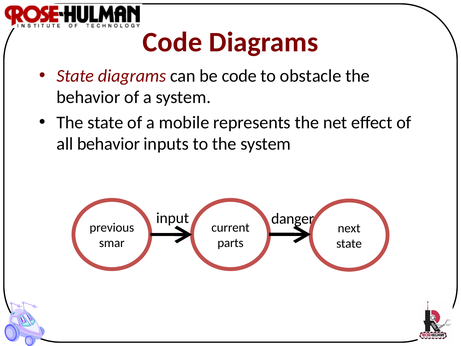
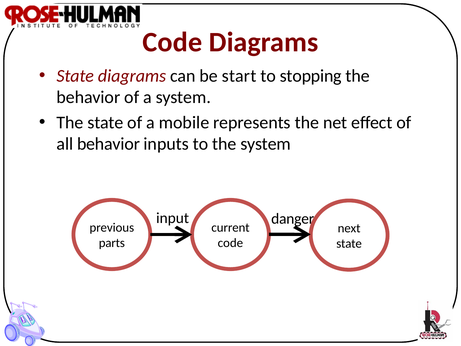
be code: code -> start
obstacle: obstacle -> stopping
smar: smar -> parts
parts at (230, 243): parts -> code
